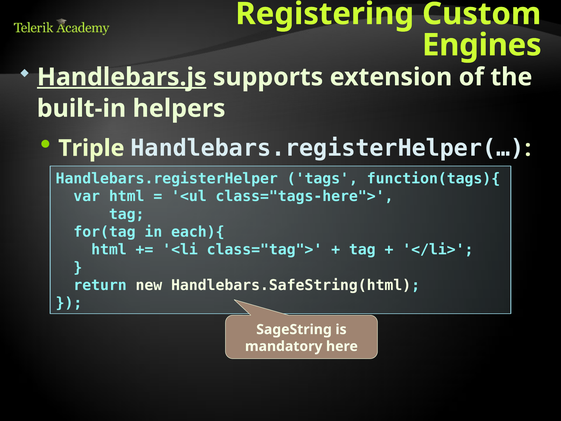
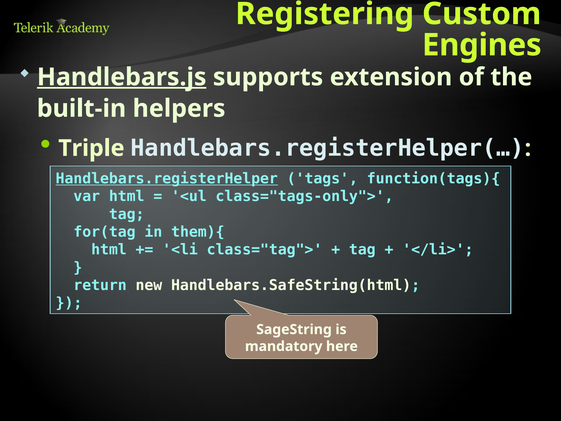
Handlebars.registerHelper underline: none -> present
class="tags-here">: class="tags-here"> -> class="tags-only">
each){: each){ -> them){
